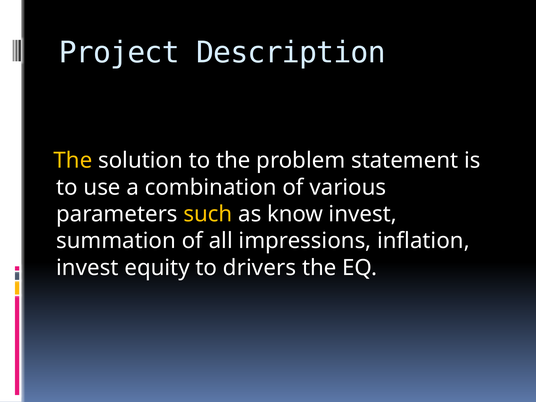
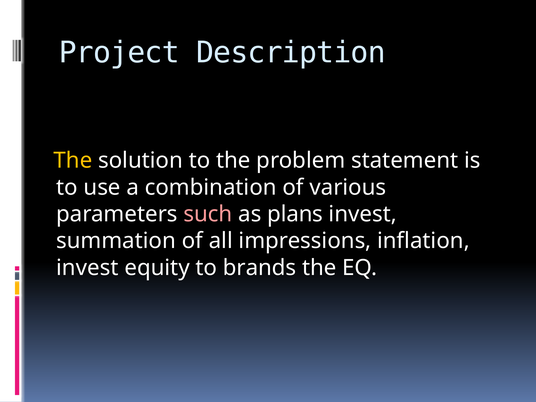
such colour: yellow -> pink
know: know -> plans
drivers: drivers -> brands
